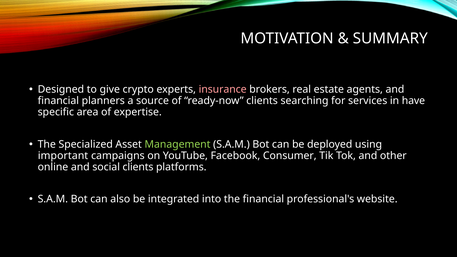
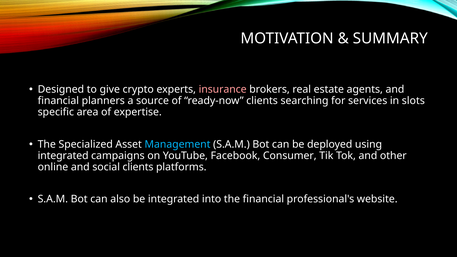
have: have -> slots
Management colour: light green -> light blue
important at (63, 156): important -> integrated
